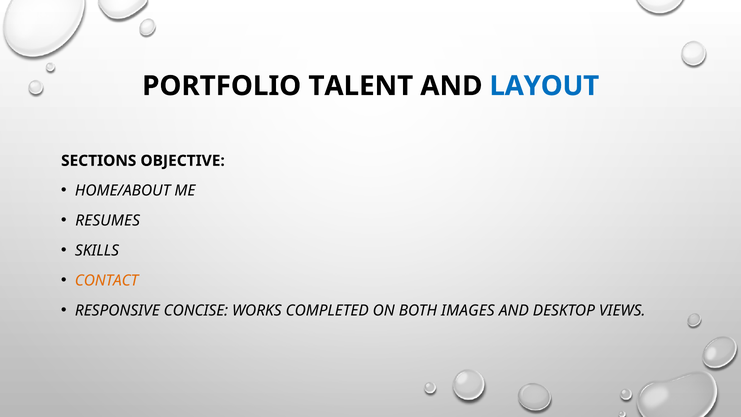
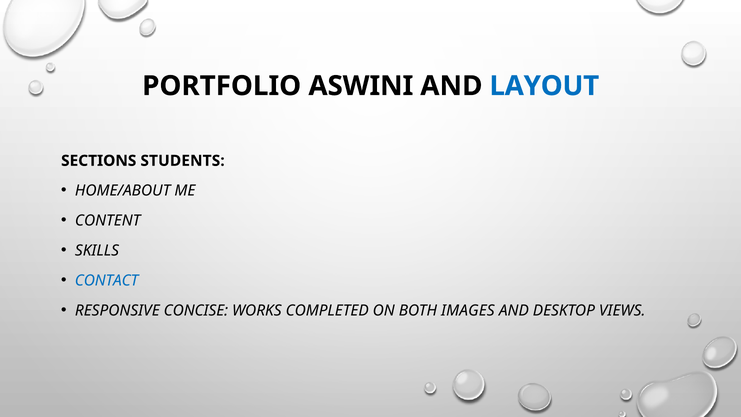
TALENT: TALENT -> ASWINI
OBJECTIVE: OBJECTIVE -> STUDENTS
RESUMES: RESUMES -> CONTENT
CONTACT colour: orange -> blue
